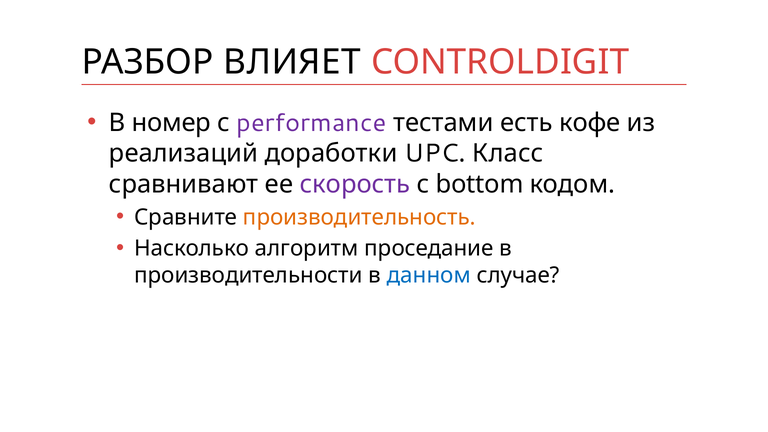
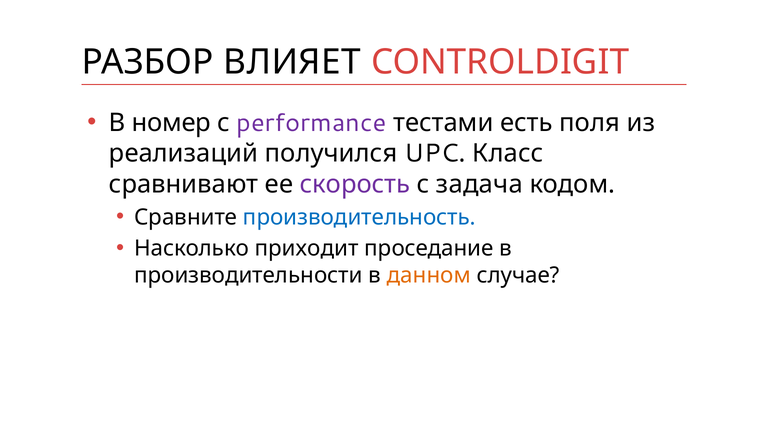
кофе: кофе -> поля
доработки: доработки -> получился
bottom: bottom -> задача
производительность colour: orange -> blue
алгоритм: алгоритм -> приходит
данном colour: blue -> orange
